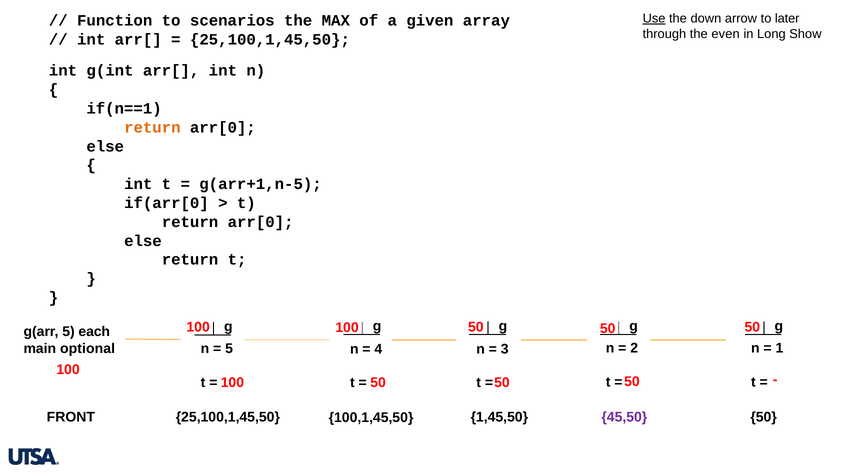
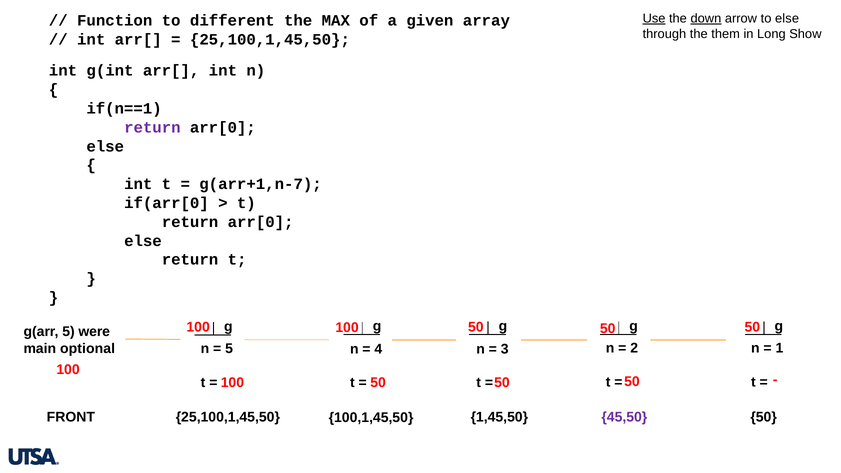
down underline: none -> present
to later: later -> else
scenarios: scenarios -> different
even: even -> them
return at (152, 127) colour: orange -> purple
g(arr+1,n-5: g(arr+1,n-5 -> g(arr+1,n-7
each: each -> were
